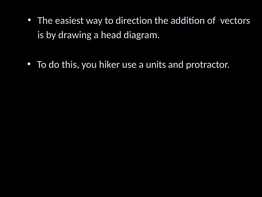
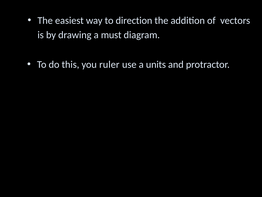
head: head -> must
hiker: hiker -> ruler
